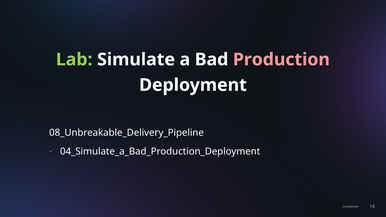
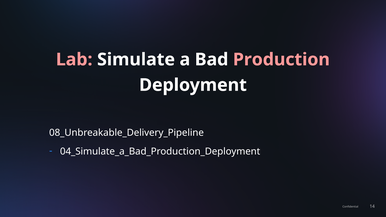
Lab colour: light green -> pink
